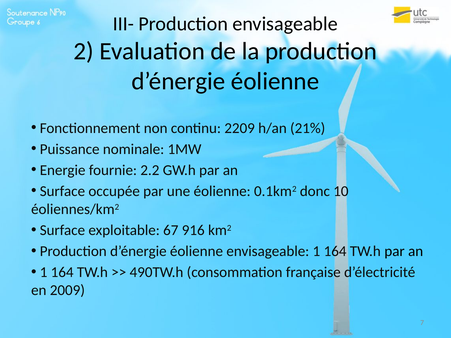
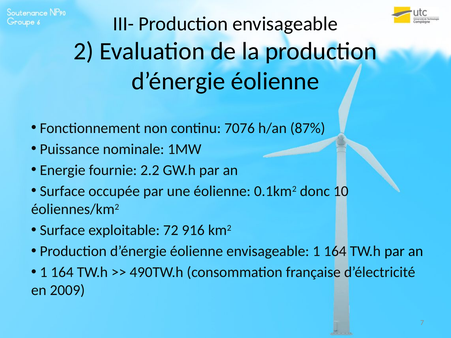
2209: 2209 -> 7076
21%: 21% -> 87%
67: 67 -> 72
